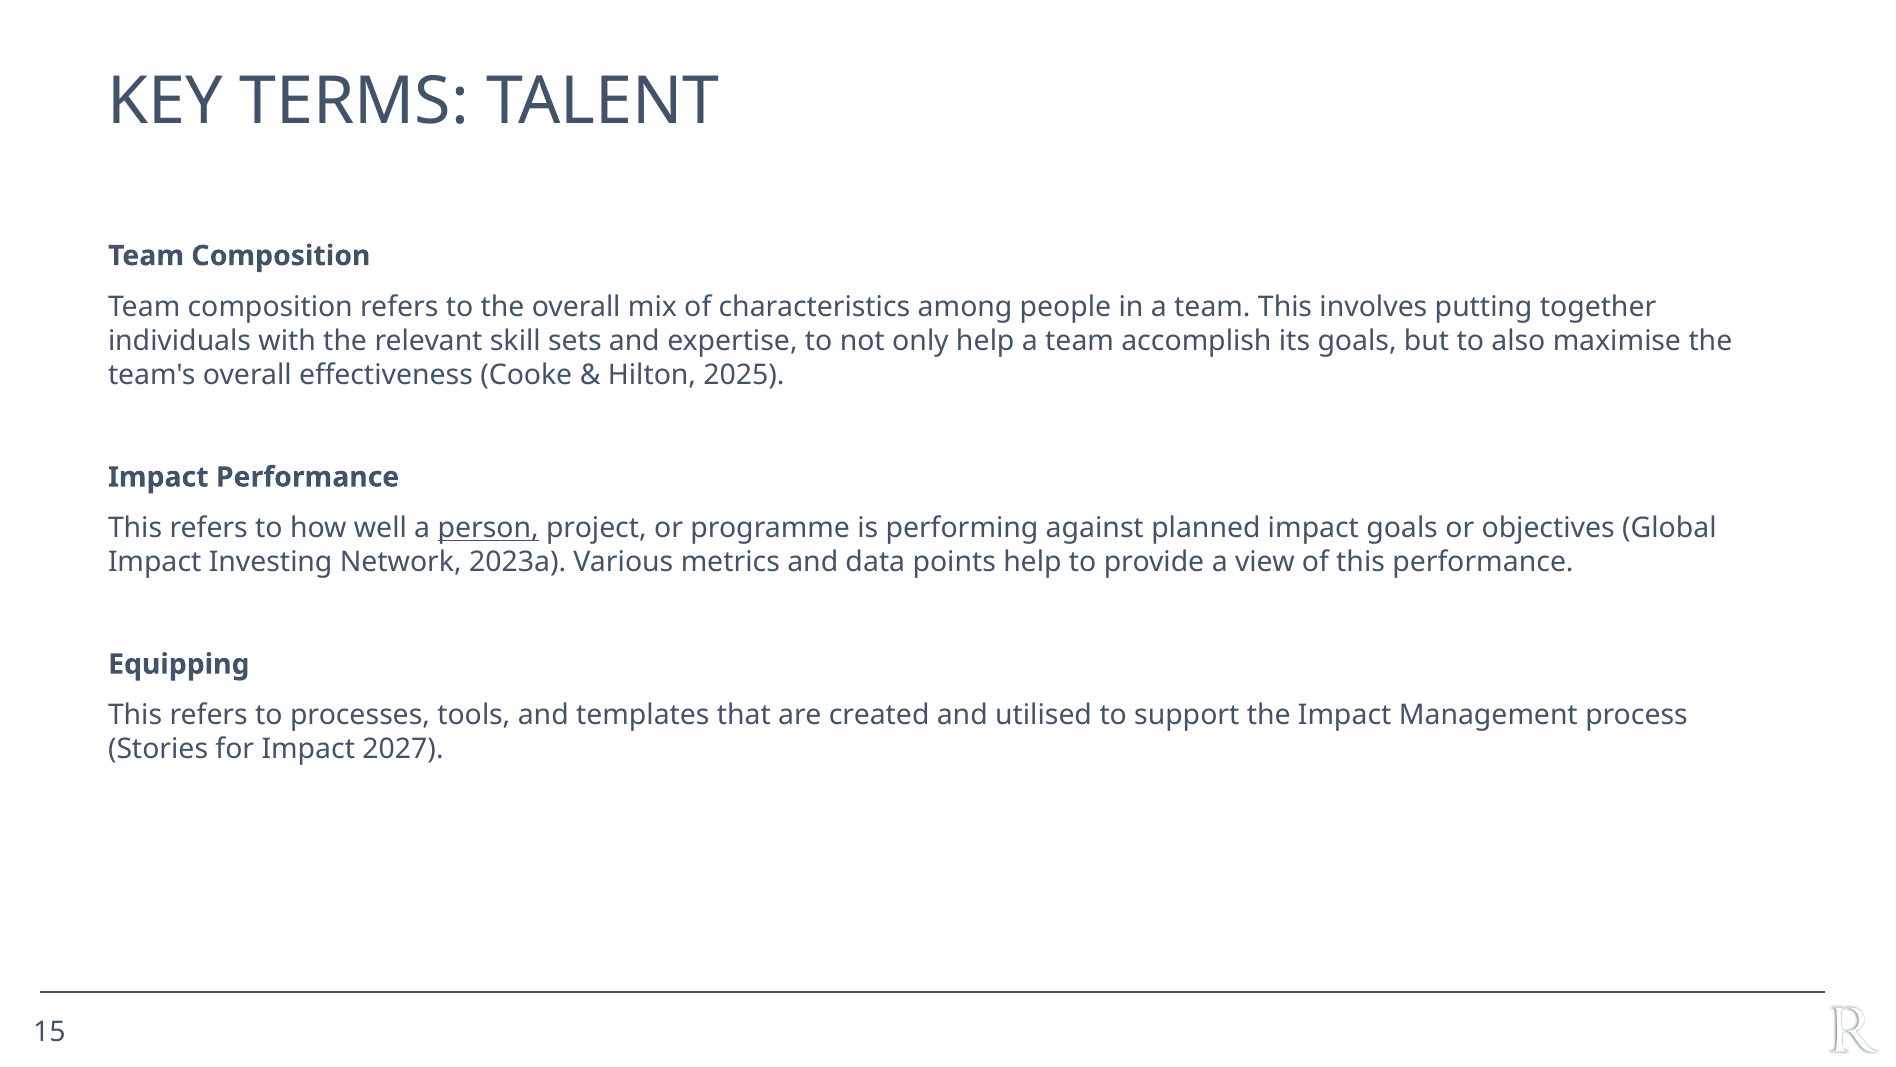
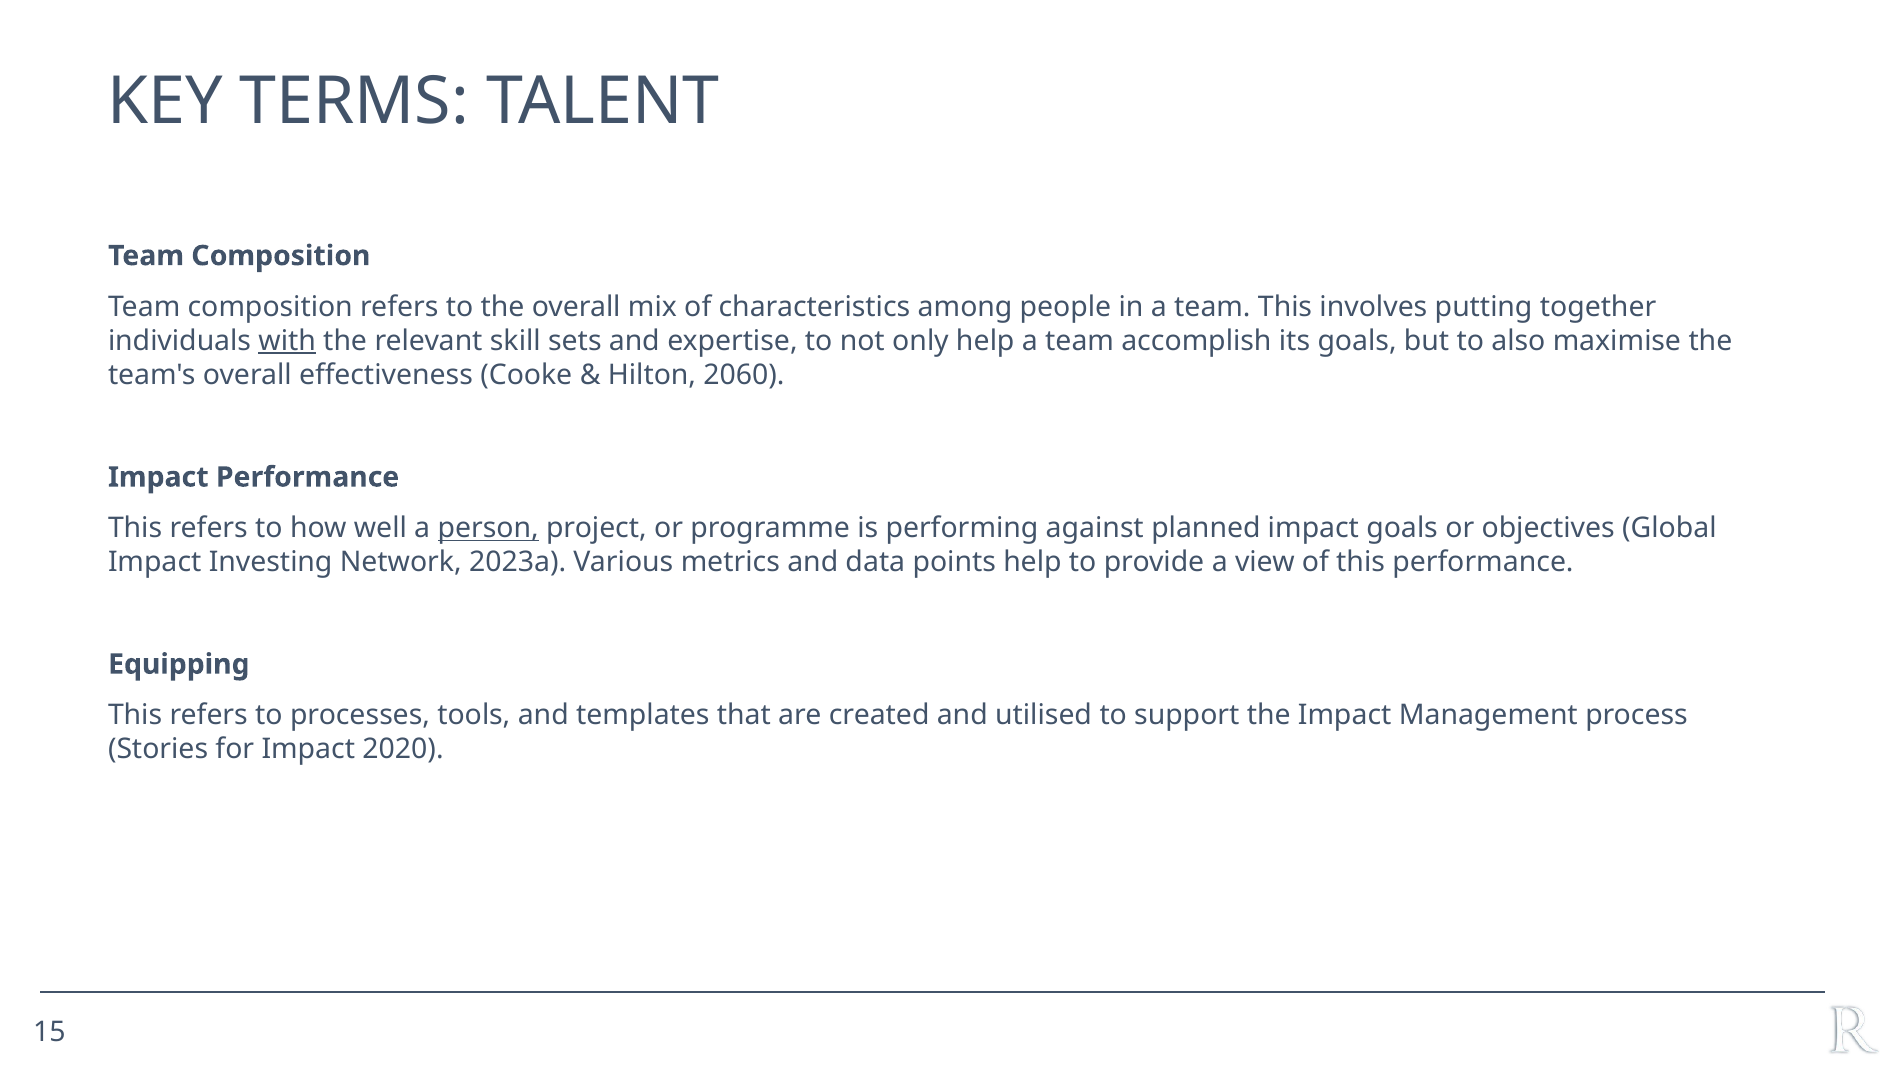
with underline: none -> present
2025: 2025 -> 2060
2027: 2027 -> 2020
